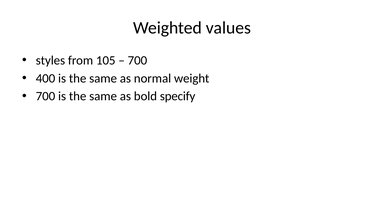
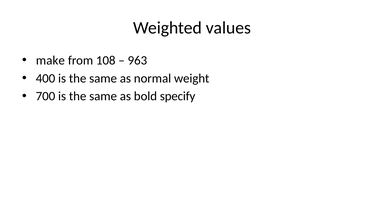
styles: styles -> make
105: 105 -> 108
700 at (137, 60): 700 -> 963
